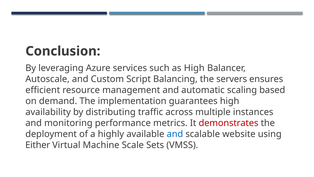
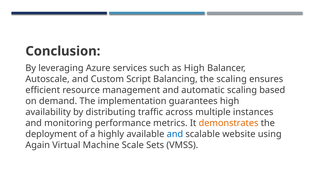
the servers: servers -> scaling
demonstrates colour: red -> orange
Either: Either -> Again
